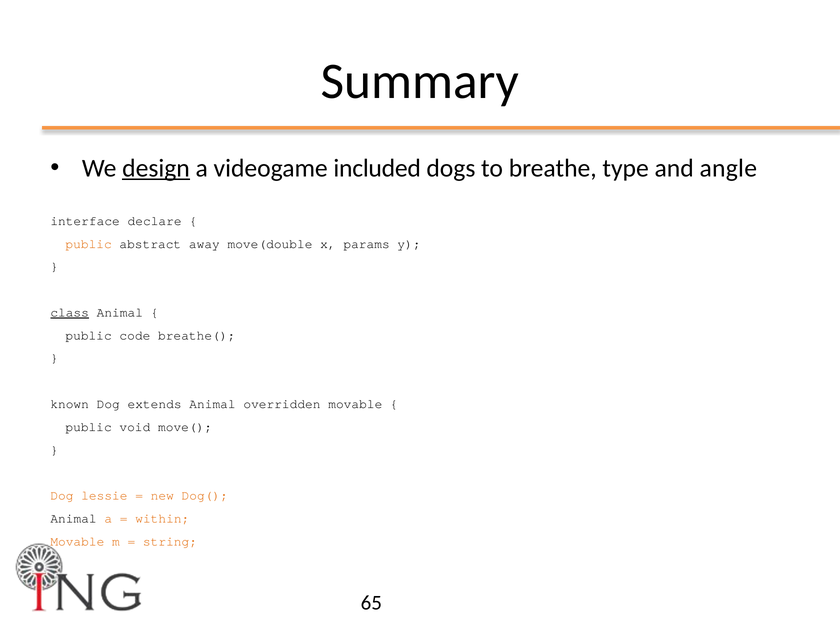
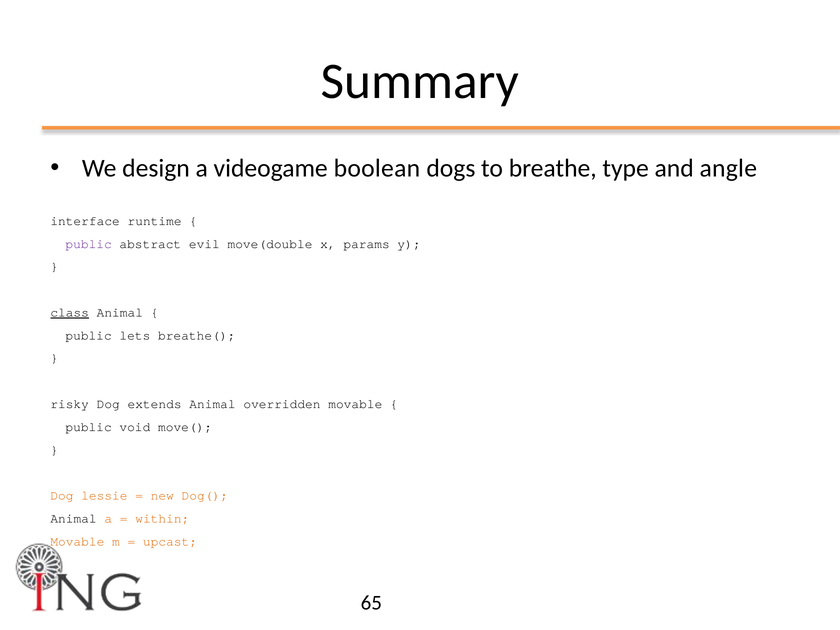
design underline: present -> none
included: included -> boolean
declare: declare -> runtime
public at (89, 244) colour: orange -> purple
away: away -> evil
code: code -> lets
known: known -> risky
string: string -> upcast
